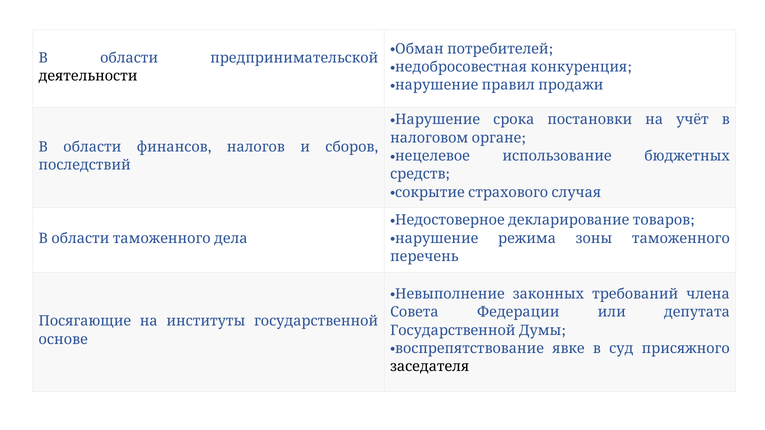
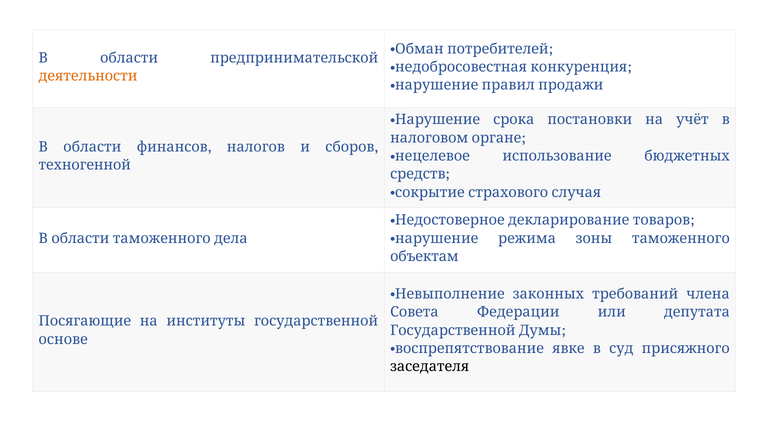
деятельности colour: black -> orange
последствий: последствий -> техногенной
перечень: перечень -> объектам
